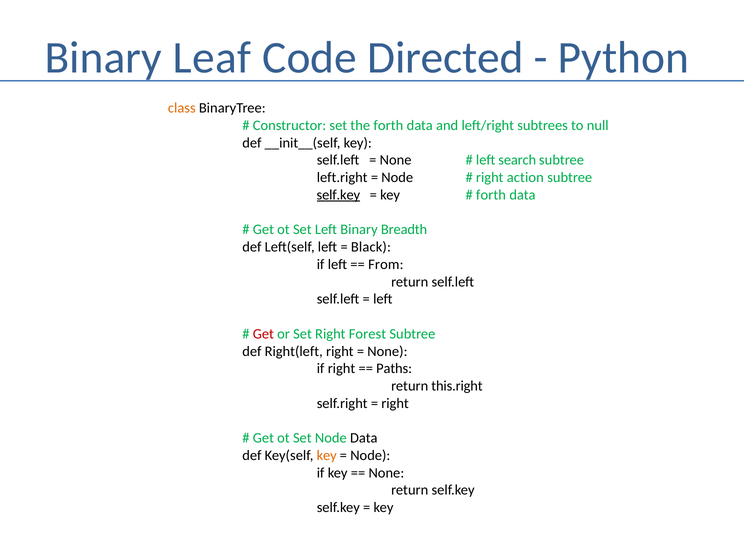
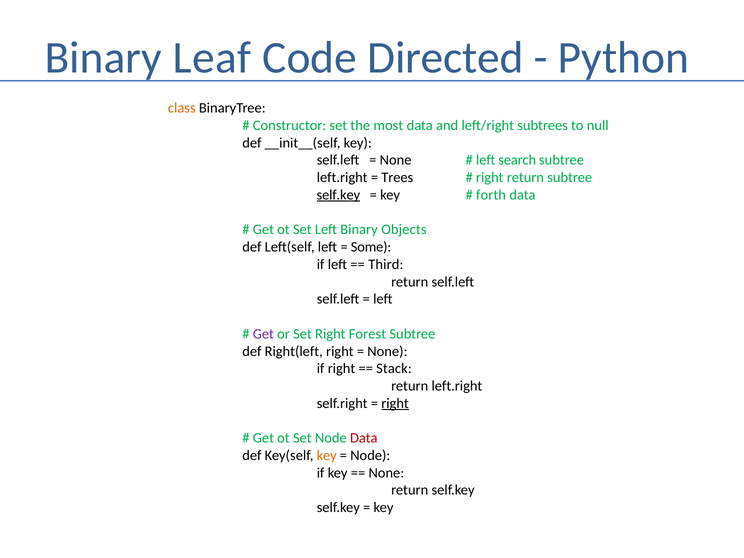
the forth: forth -> most
Node at (397, 178): Node -> Trees
right action: action -> return
Breadth: Breadth -> Objects
Black: Black -> Some
From: From -> Third
Get at (263, 334) colour: red -> purple
Paths: Paths -> Stack
return this.right: this.right -> left.right
right at (395, 403) underline: none -> present
Data at (364, 438) colour: black -> red
